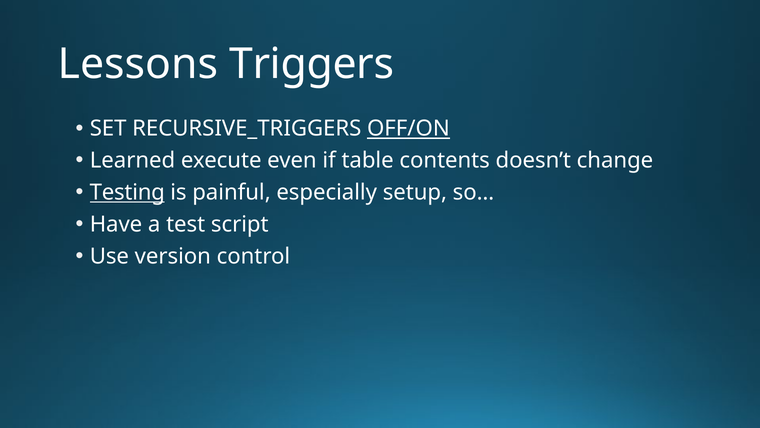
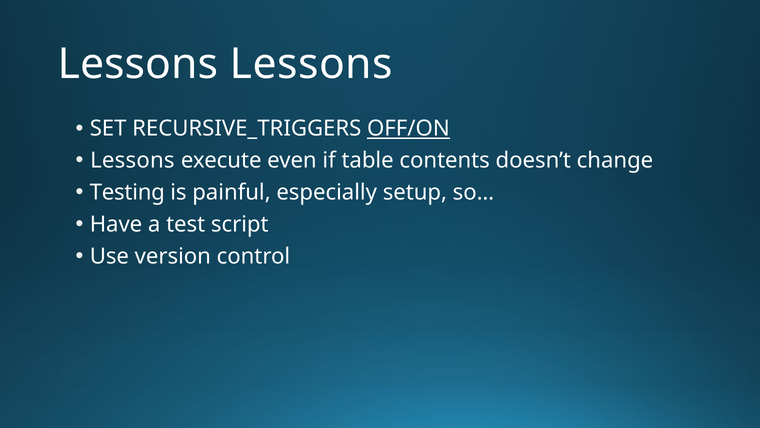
Lessons Triggers: Triggers -> Lessons
Learned at (132, 160): Learned -> Lessons
Testing underline: present -> none
